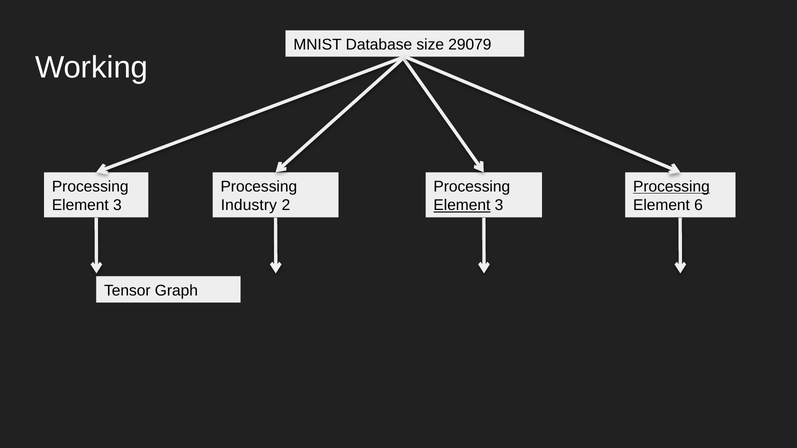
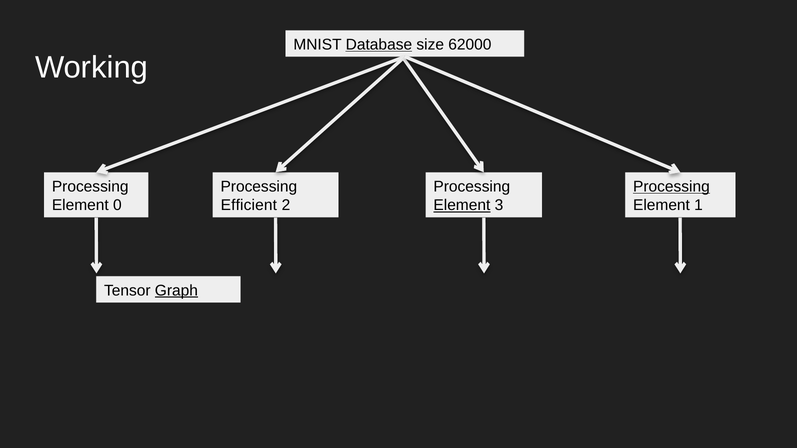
Database underline: none -> present
29079: 29079 -> 62000
3 at (117, 205): 3 -> 0
Industry: Industry -> Efficient
6: 6 -> 1
Graph underline: none -> present
